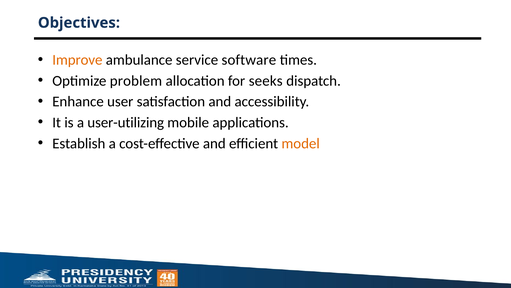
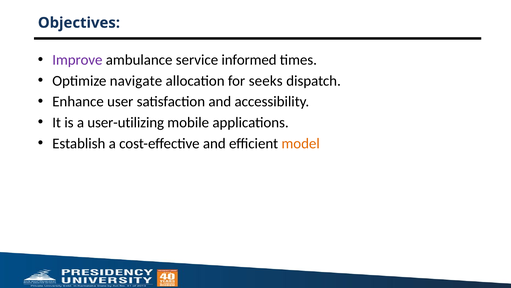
Improve colour: orange -> purple
software: software -> informed
problem: problem -> navigate
